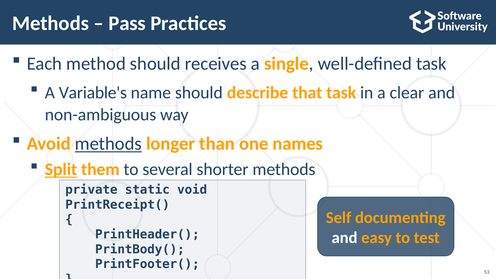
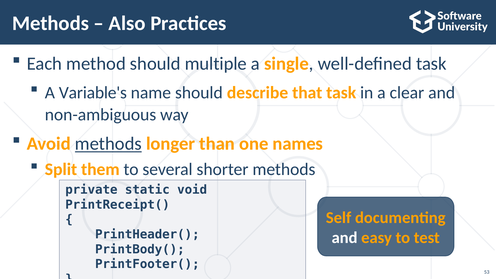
Pass: Pass -> Also
receives: receives -> multiple
Split underline: present -> none
